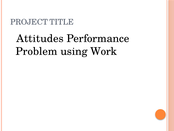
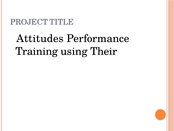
Problem: Problem -> Training
Work: Work -> Their
